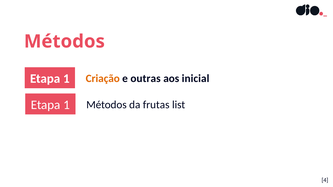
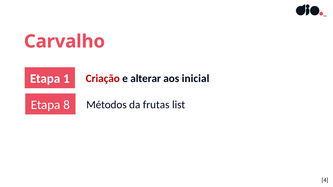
Métodos at (64, 41): Métodos -> Carvalho
Criação colour: orange -> red
outras: outras -> alterar
1 at (67, 105): 1 -> 8
